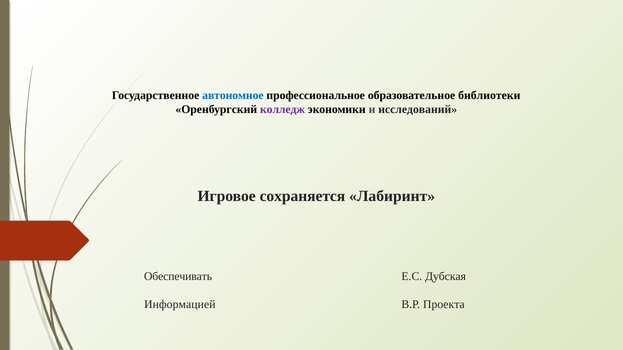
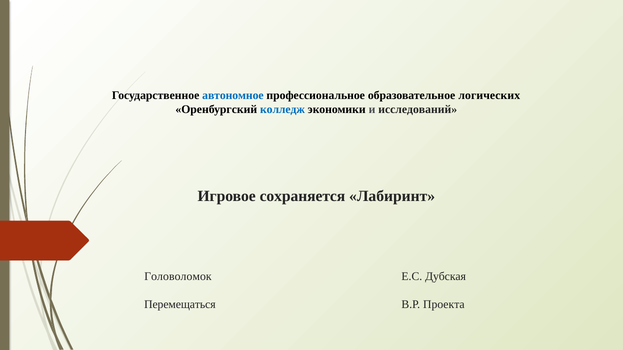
библиотеки: библиотеки -> логических
колледж colour: purple -> blue
Обеспечивать: Обеспечивать -> Головоломок
Информацией: Информацией -> Перемещаться
